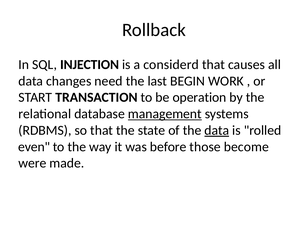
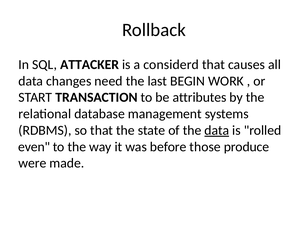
INJECTION: INJECTION -> ATTACKER
operation: operation -> attributes
management underline: present -> none
become: become -> produce
